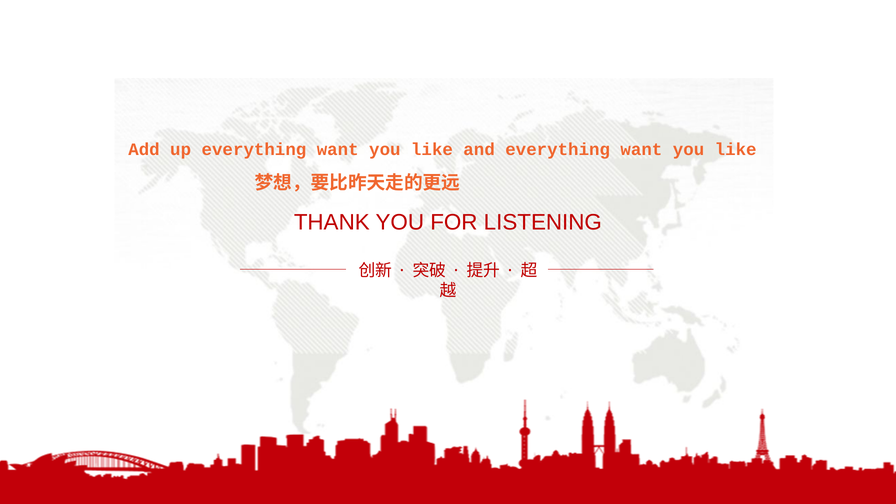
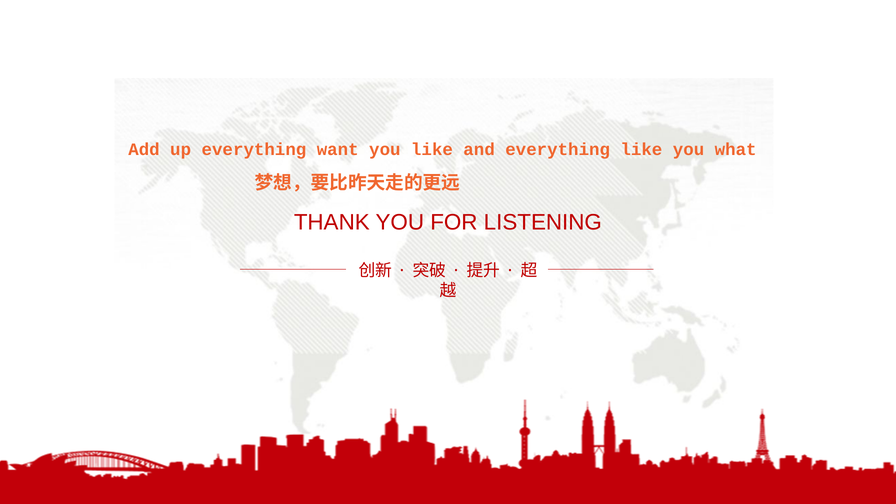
and everything want: want -> like
like at (736, 150): like -> what
